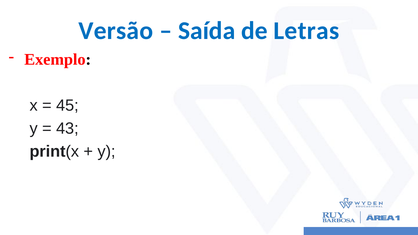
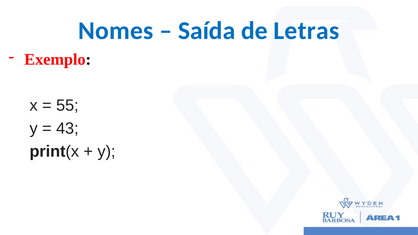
Versão: Versão -> Nomes
45: 45 -> 55
